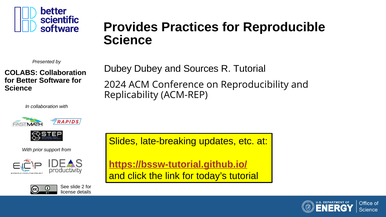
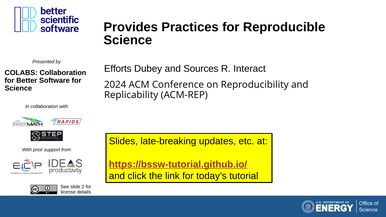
Dubey at (118, 69): Dubey -> Efforts
R Tutorial: Tutorial -> Interact
